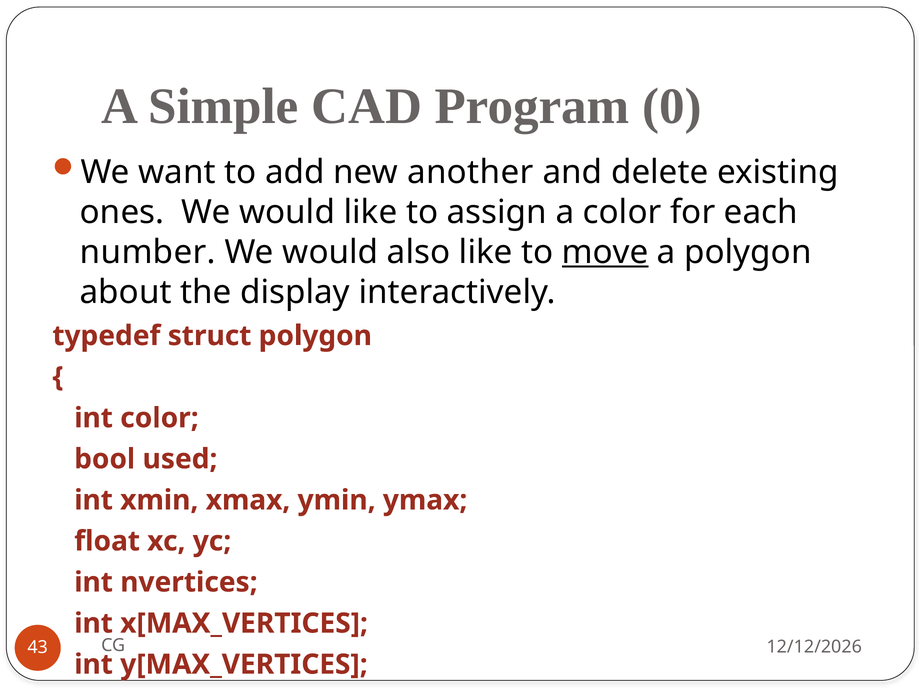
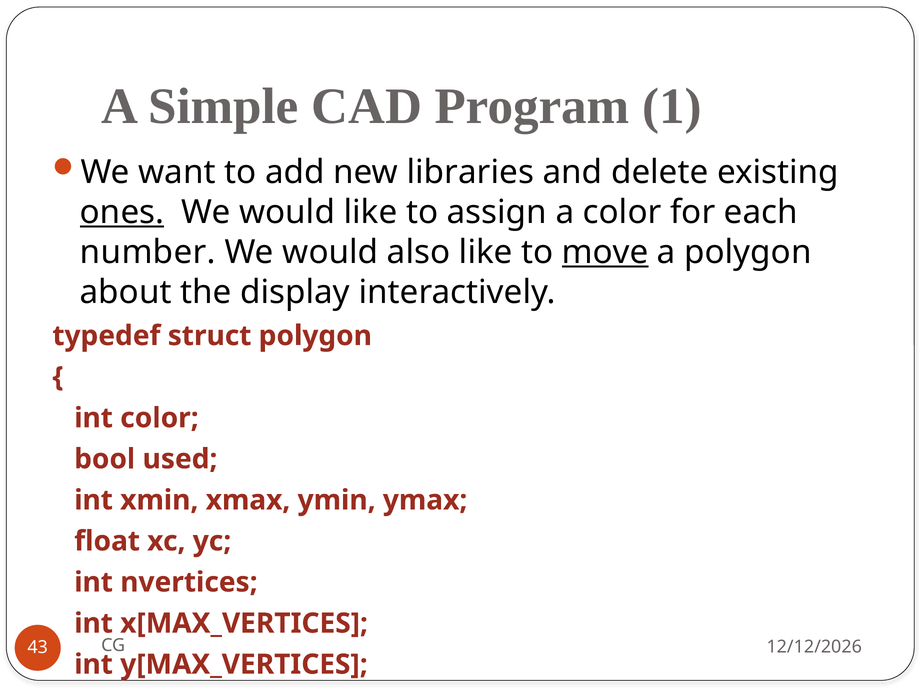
0: 0 -> 1
another: another -> libraries
ones underline: none -> present
